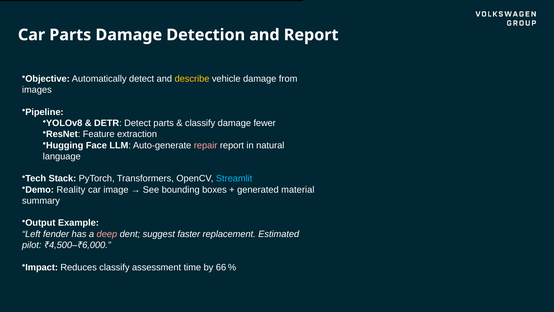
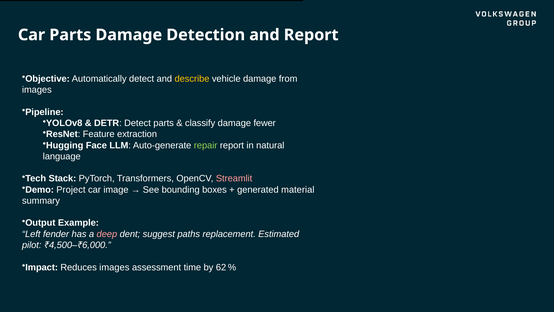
repair colour: pink -> light green
Streamlit colour: light blue -> pink
Reality: Reality -> Project
faster: faster -> paths
Reduces classify: classify -> images
66: 66 -> 62
